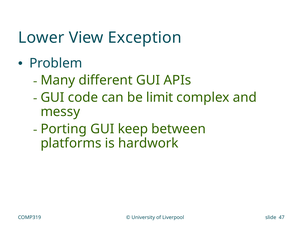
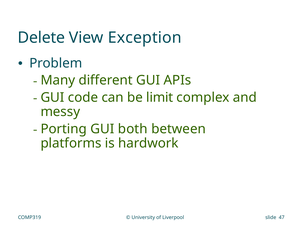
Lower: Lower -> Delete
keep: keep -> both
